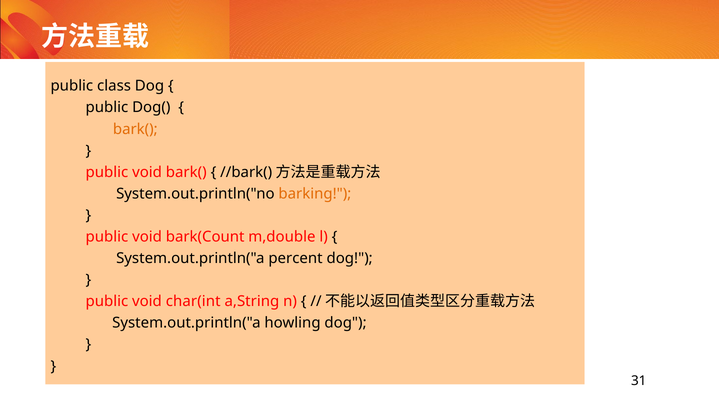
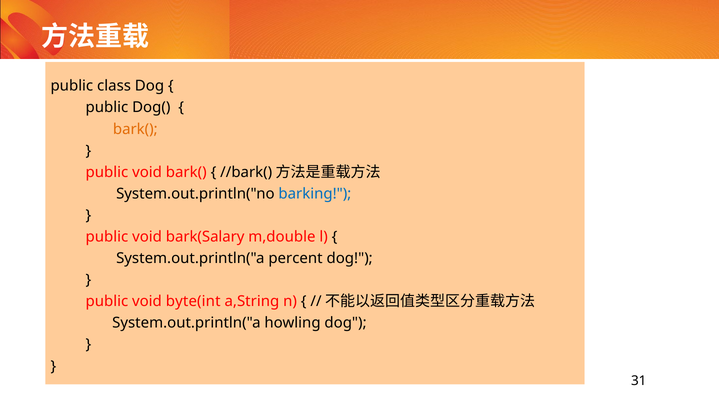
barking colour: orange -> blue
bark(Count: bark(Count -> bark(Salary
char(int: char(int -> byte(int
